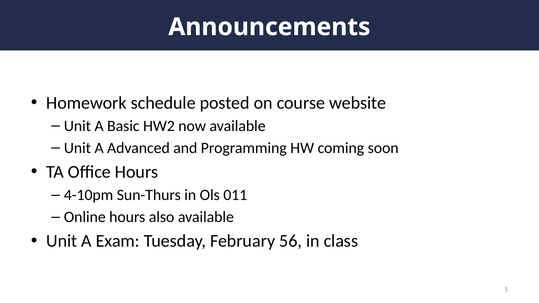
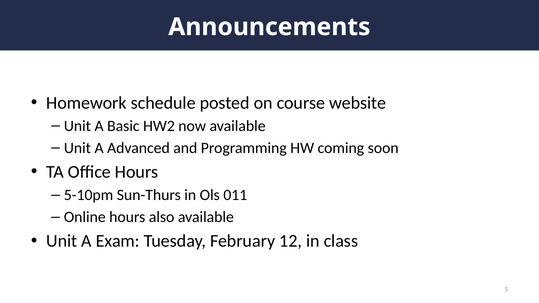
4-10pm: 4-10pm -> 5-10pm
56: 56 -> 12
